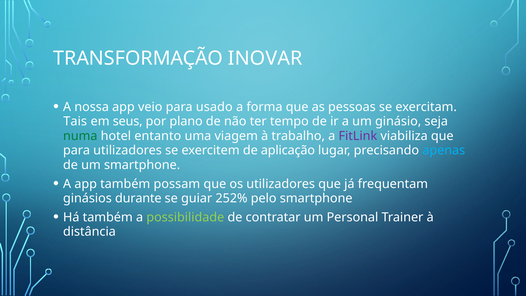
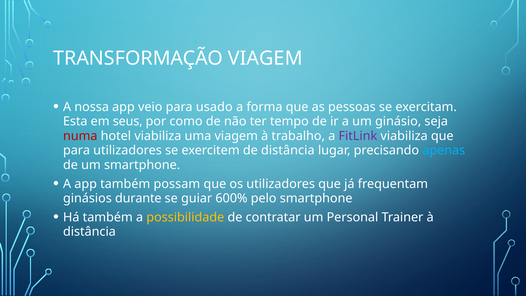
TRANSFORMAÇÃO INOVAR: INOVAR -> VIAGEM
Tais: Tais -> Esta
plano: plano -> como
numa colour: green -> red
hotel entanto: entanto -> viabiliza
de aplicação: aplicação -> distância
252%: 252% -> 600%
possibilidade colour: light green -> yellow
